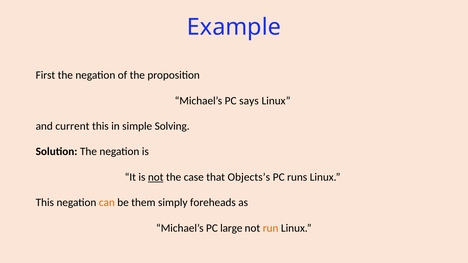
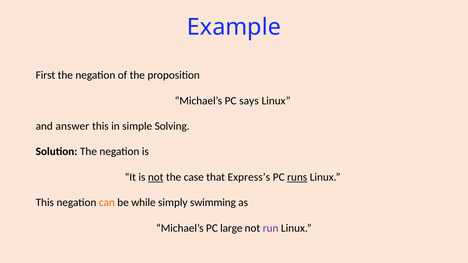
current: current -> answer
Objects’s: Objects’s -> Express’s
runs underline: none -> present
them: them -> while
foreheads: foreheads -> swimming
run colour: orange -> purple
